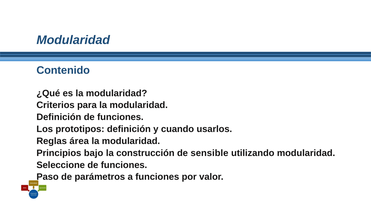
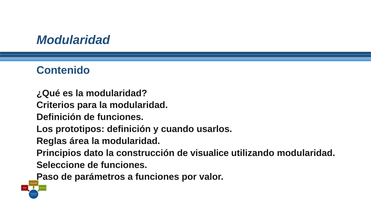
bajo: bajo -> dato
sensible: sensible -> visualice
